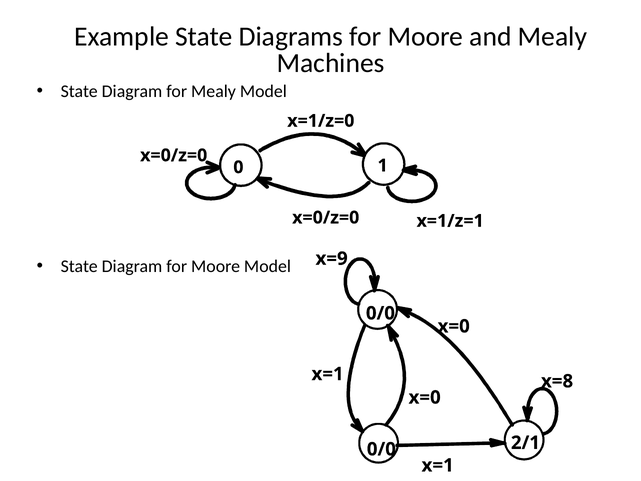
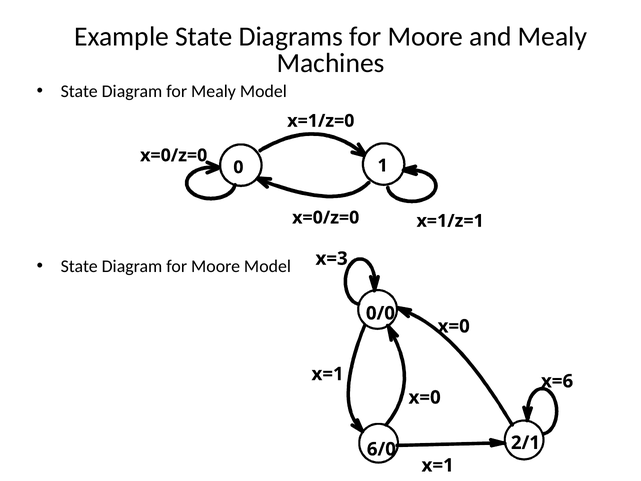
x=9: x=9 -> x=3
x=8: x=8 -> x=6
0/0 at (381, 449): 0/0 -> 6/0
